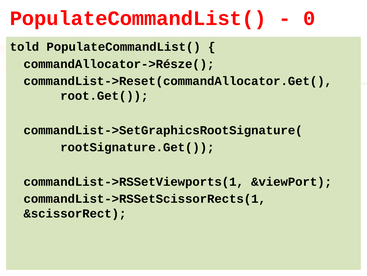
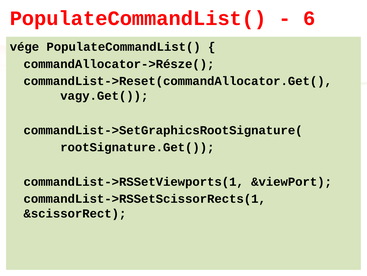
0: 0 -> 6
told: told -> vége
root.Get(: root.Get( -> vagy.Get(
